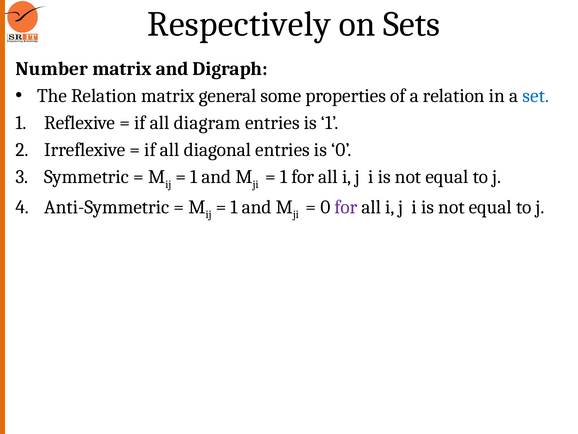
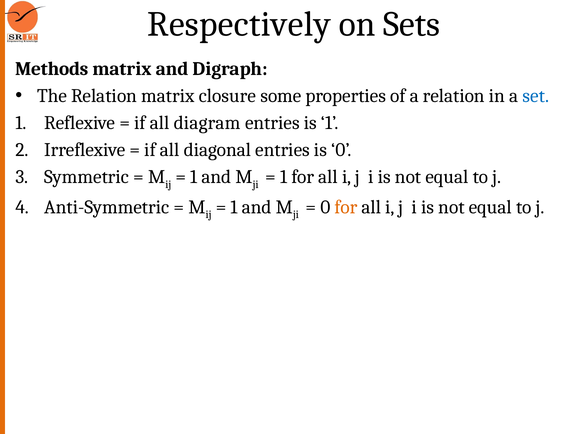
Number: Number -> Methods
general: general -> closure
for at (346, 207) colour: purple -> orange
